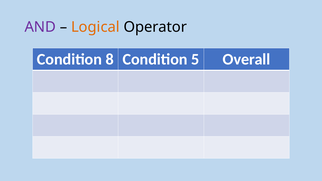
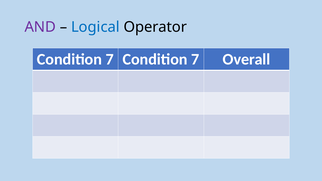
Logical colour: orange -> blue
8 at (110, 59): 8 -> 7
5 at (195, 59): 5 -> 7
